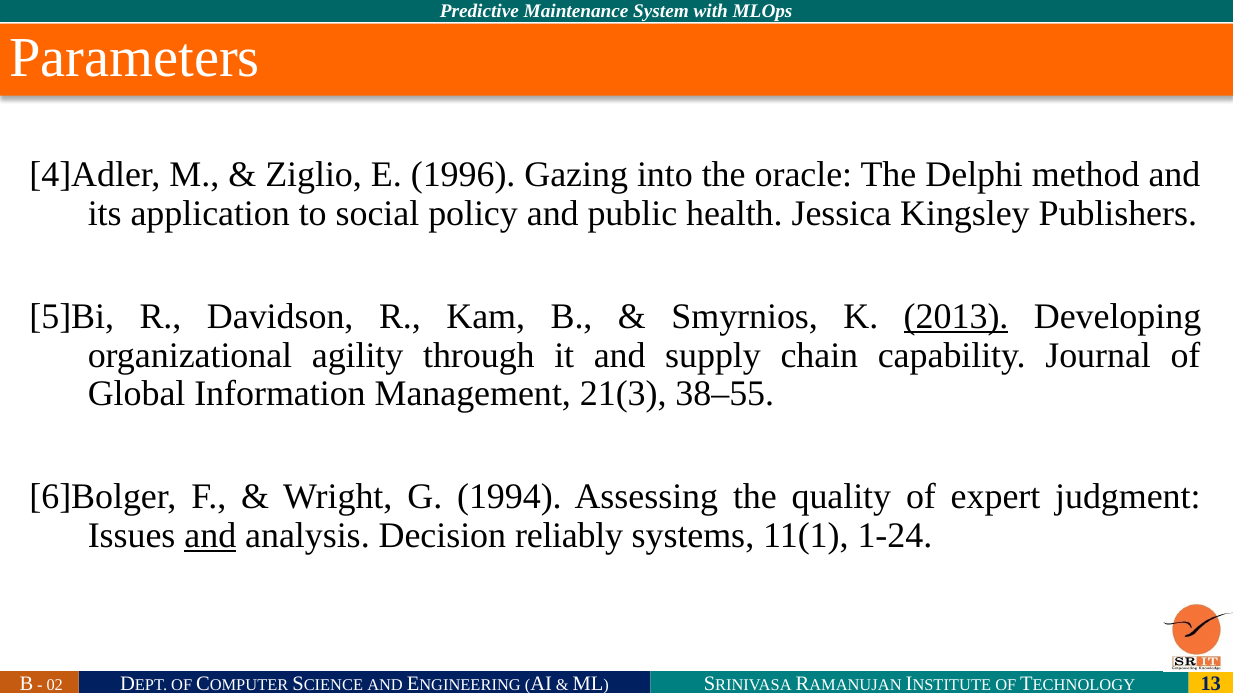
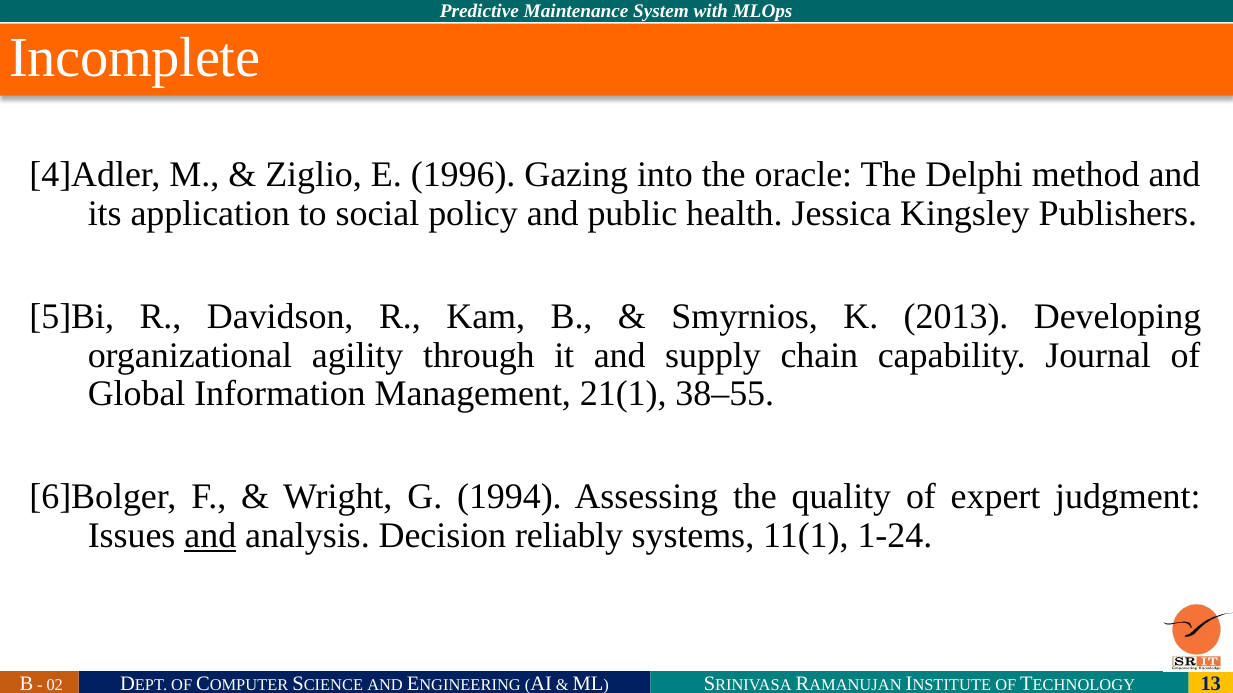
Parameters: Parameters -> Incomplete
2013 underline: present -> none
21(3: 21(3 -> 21(1
